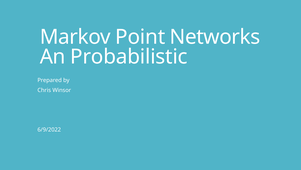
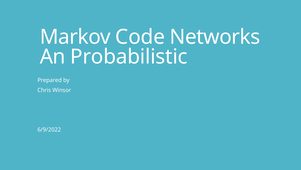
Point: Point -> Code
